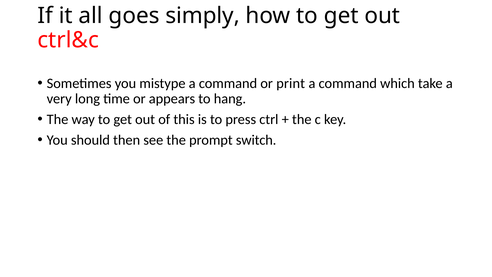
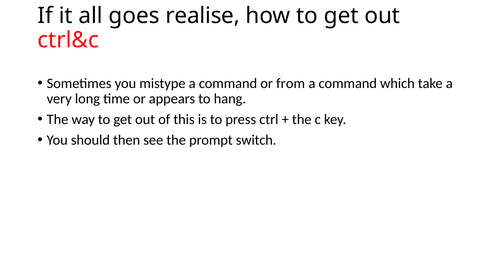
simply: simply -> realise
print: print -> from
